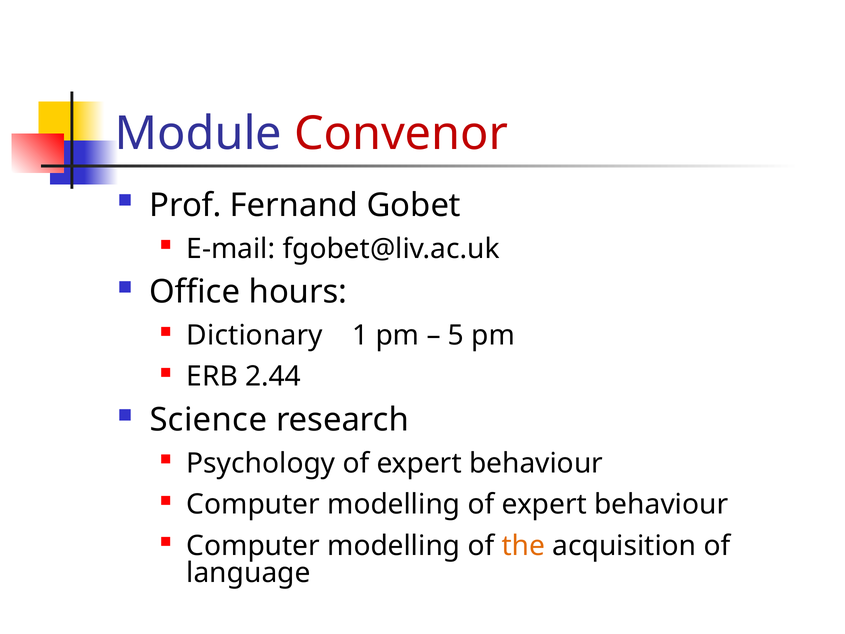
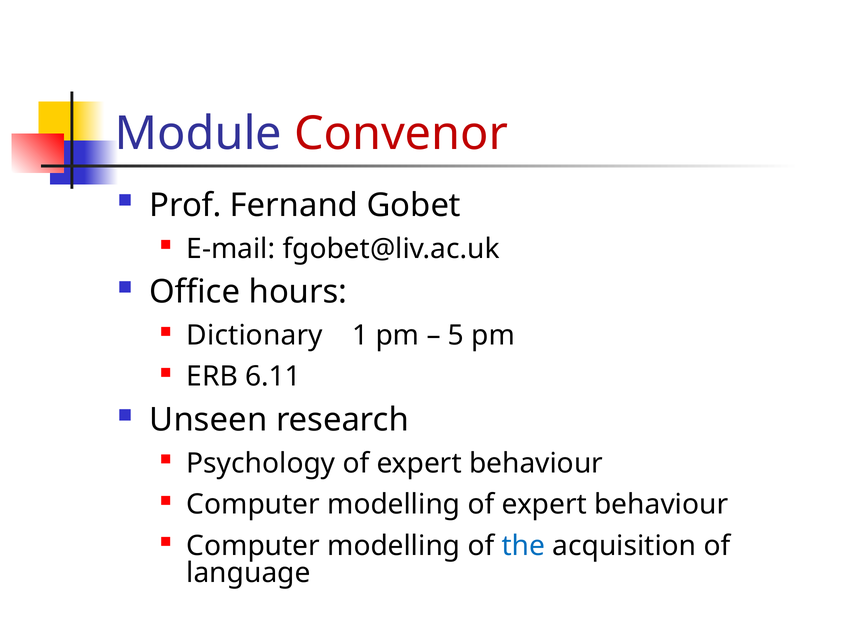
2.44: 2.44 -> 6.11
Science: Science -> Unseen
the colour: orange -> blue
